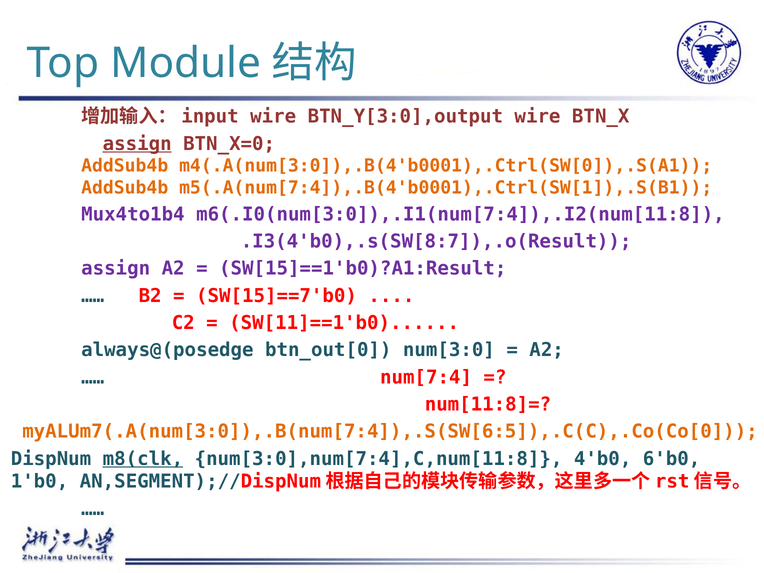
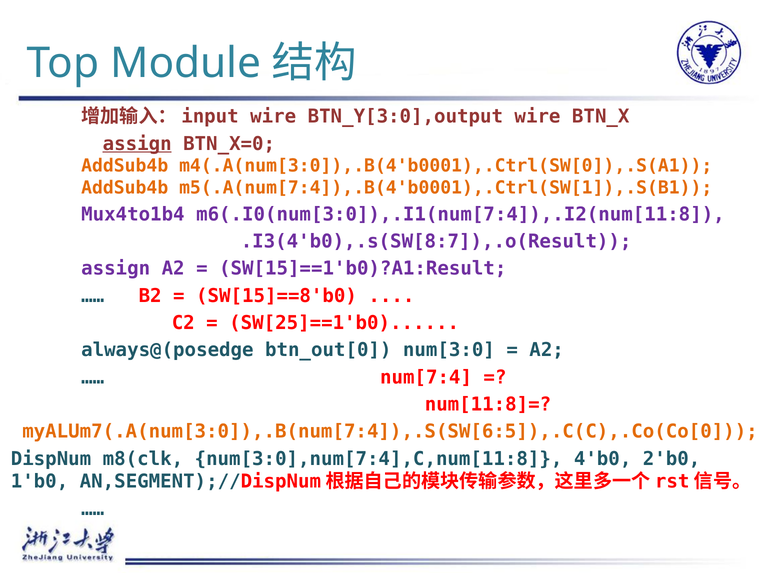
SW[15]==7'b0: SW[15]==7'b0 -> SW[15]==8'b0
SW[11]==1'b0: SW[11]==1'b0 -> SW[25]==1'b0
m8(clk underline: present -> none
6'b0: 6'b0 -> 2'b0
